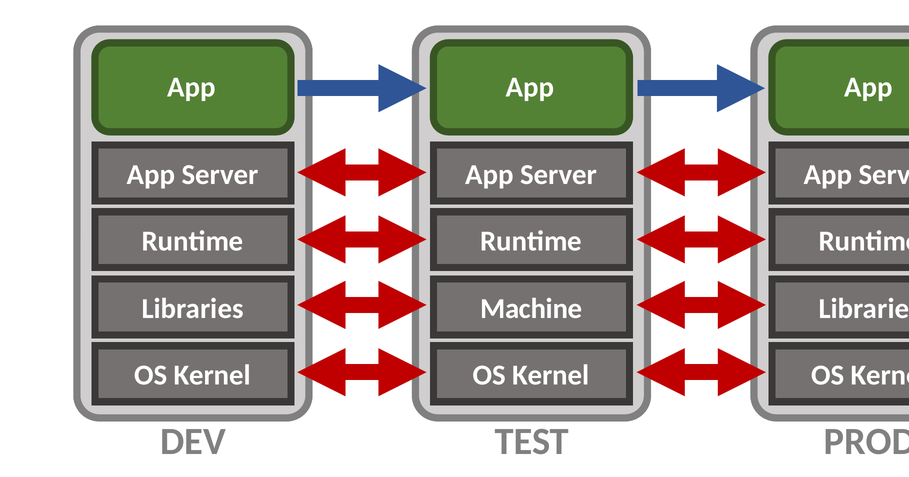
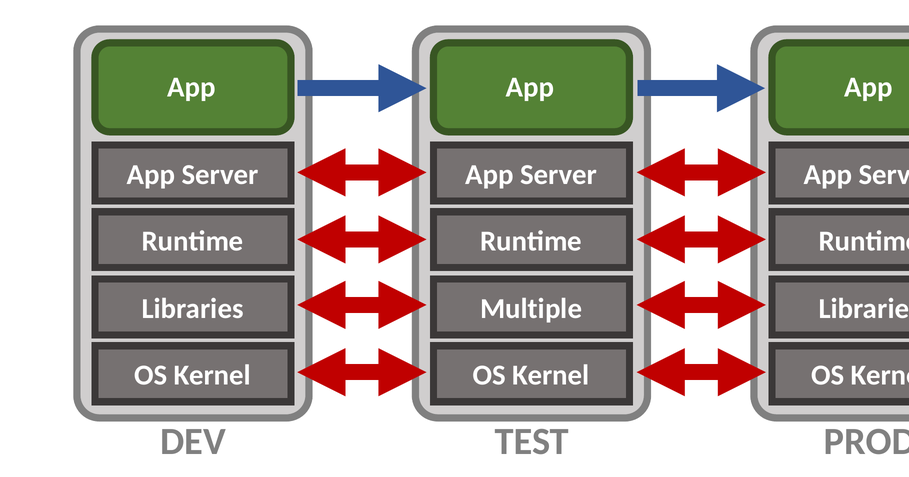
Machine: Machine -> Multiple
